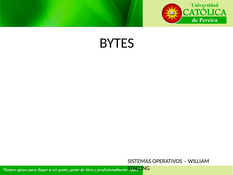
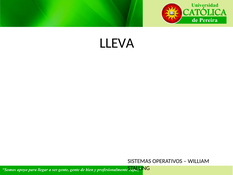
BYTES at (117, 43): BYTES -> LLEVA
